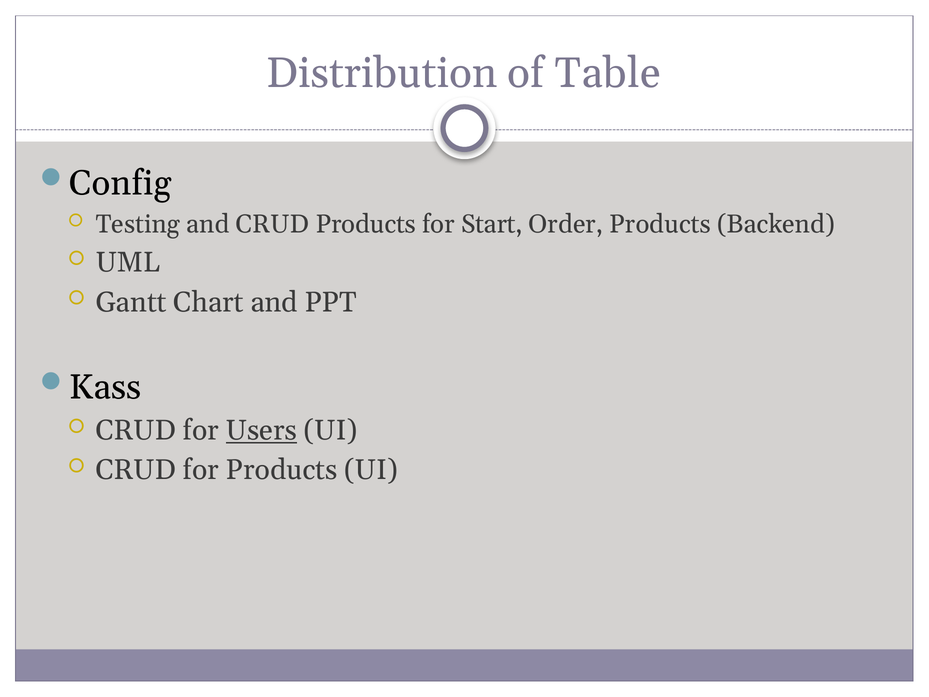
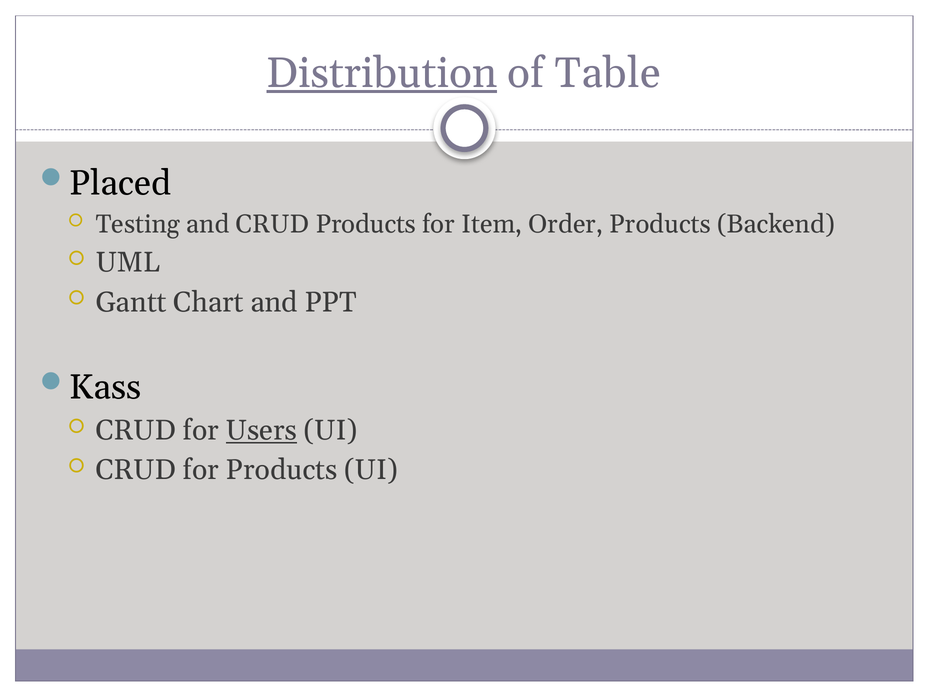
Distribution underline: none -> present
Config: Config -> Placed
Start: Start -> Item
